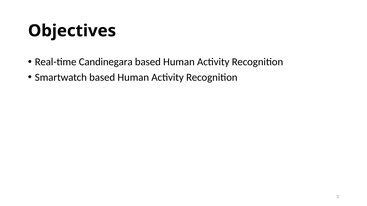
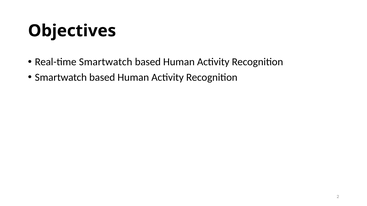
Real-time Candinegara: Candinegara -> Smartwatch
